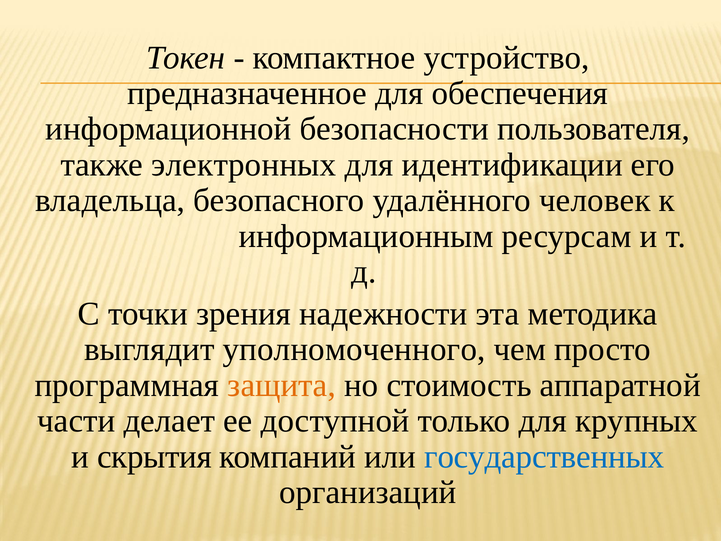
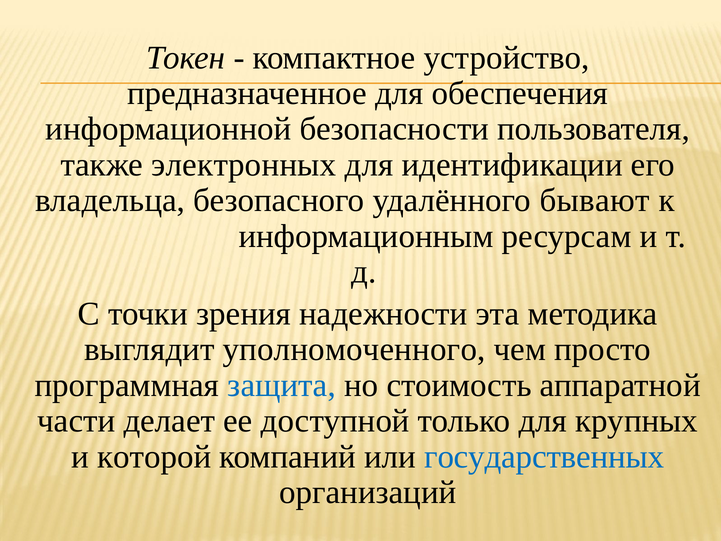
человек: человек -> бывают
защита colour: orange -> blue
скрытия: скрытия -> которой
